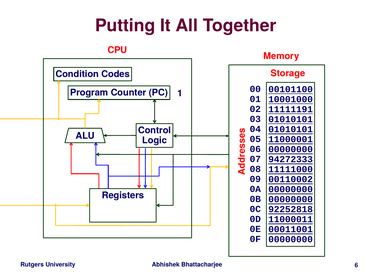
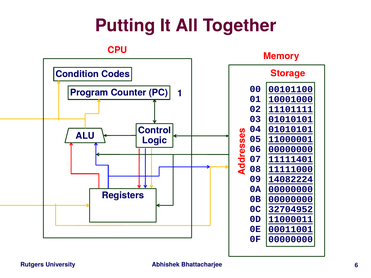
11111191: 11111191 -> 11101111
94272333: 94272333 -> 11111401
00110002: 00110002 -> 14082224
92252818: 92252818 -> 32704952
